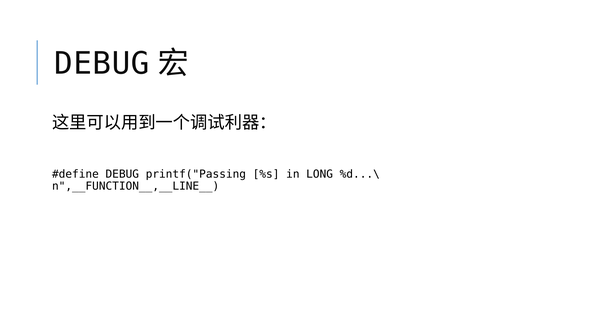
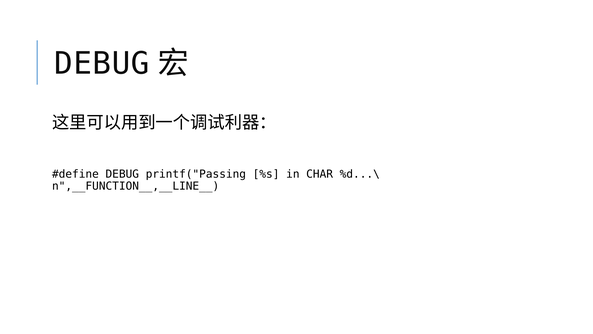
LONG: LONG -> CHAR
